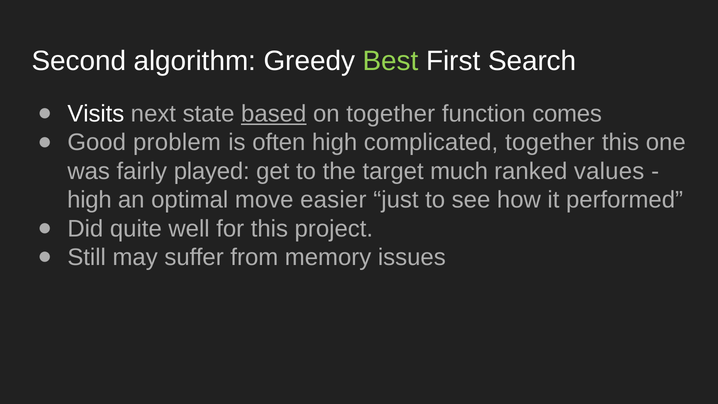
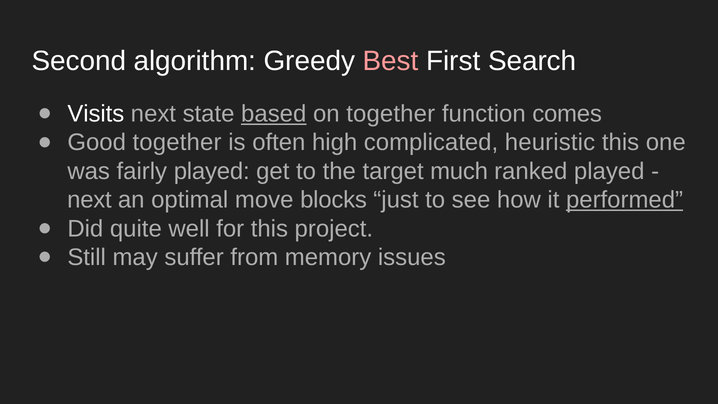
Best colour: light green -> pink
Good problem: problem -> together
complicated together: together -> heuristic
ranked values: values -> played
high at (89, 200): high -> next
easier: easier -> blocks
performed underline: none -> present
